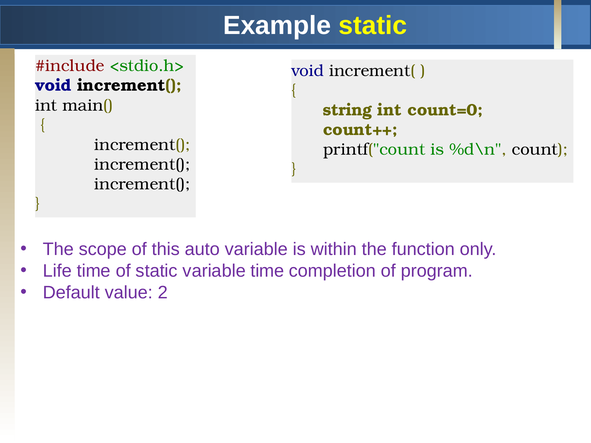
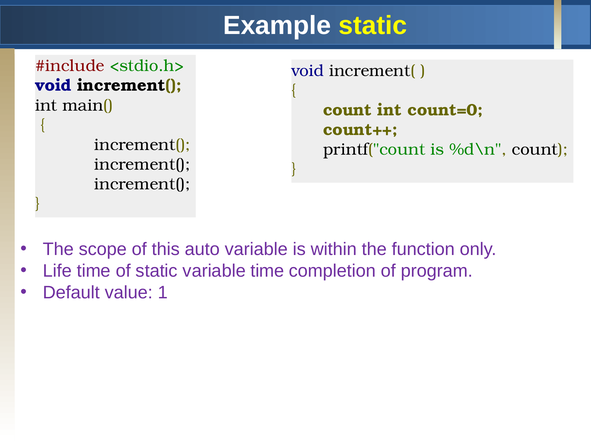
string at (347, 110): string -> count
2: 2 -> 1
